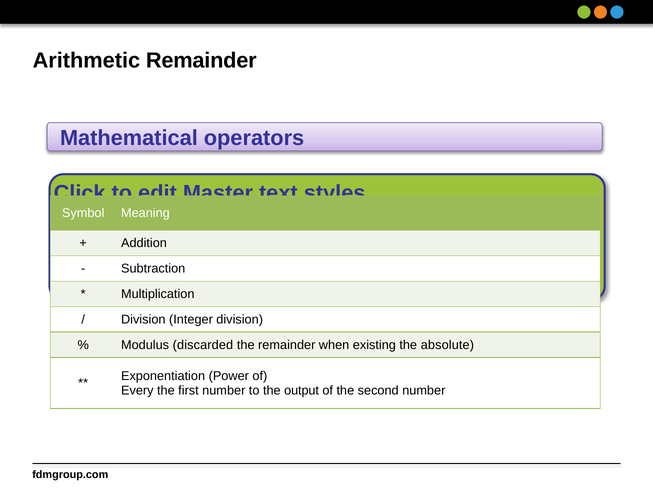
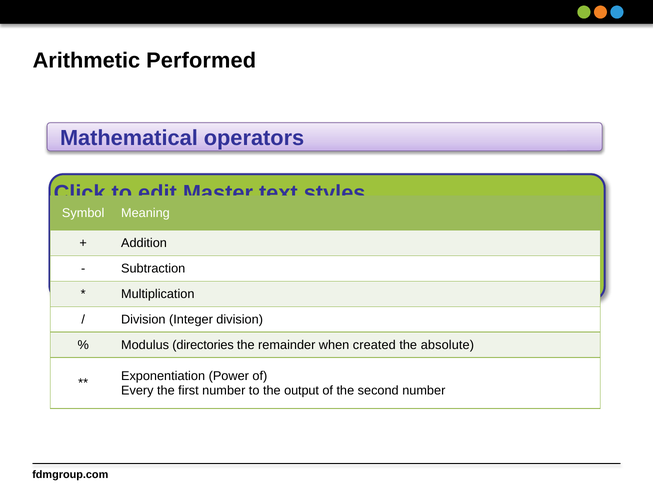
Arithmetic Remainder: Remainder -> Performed
discarded: discarded -> directories
existing: existing -> created
